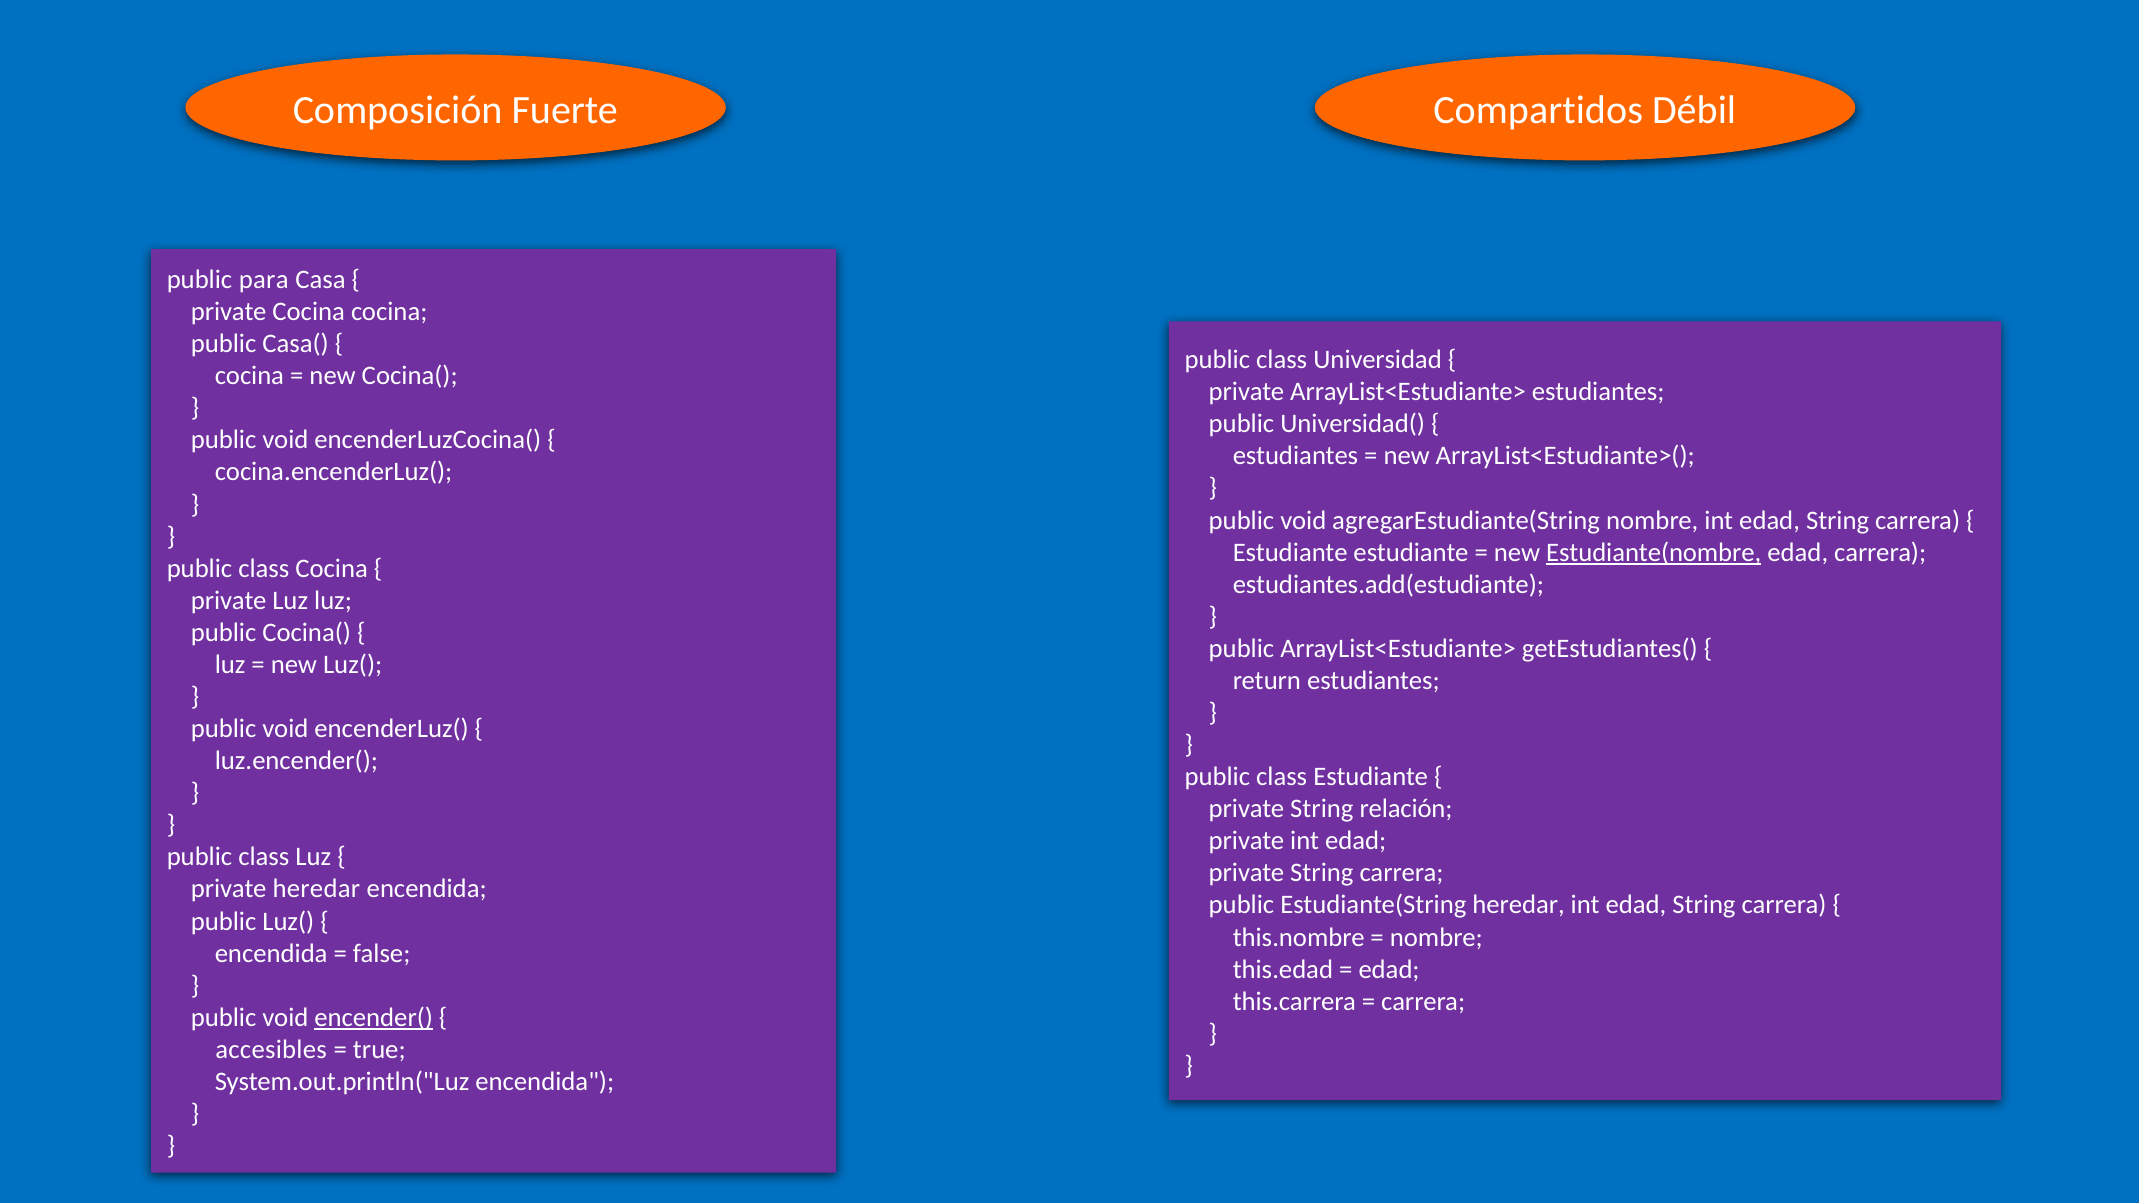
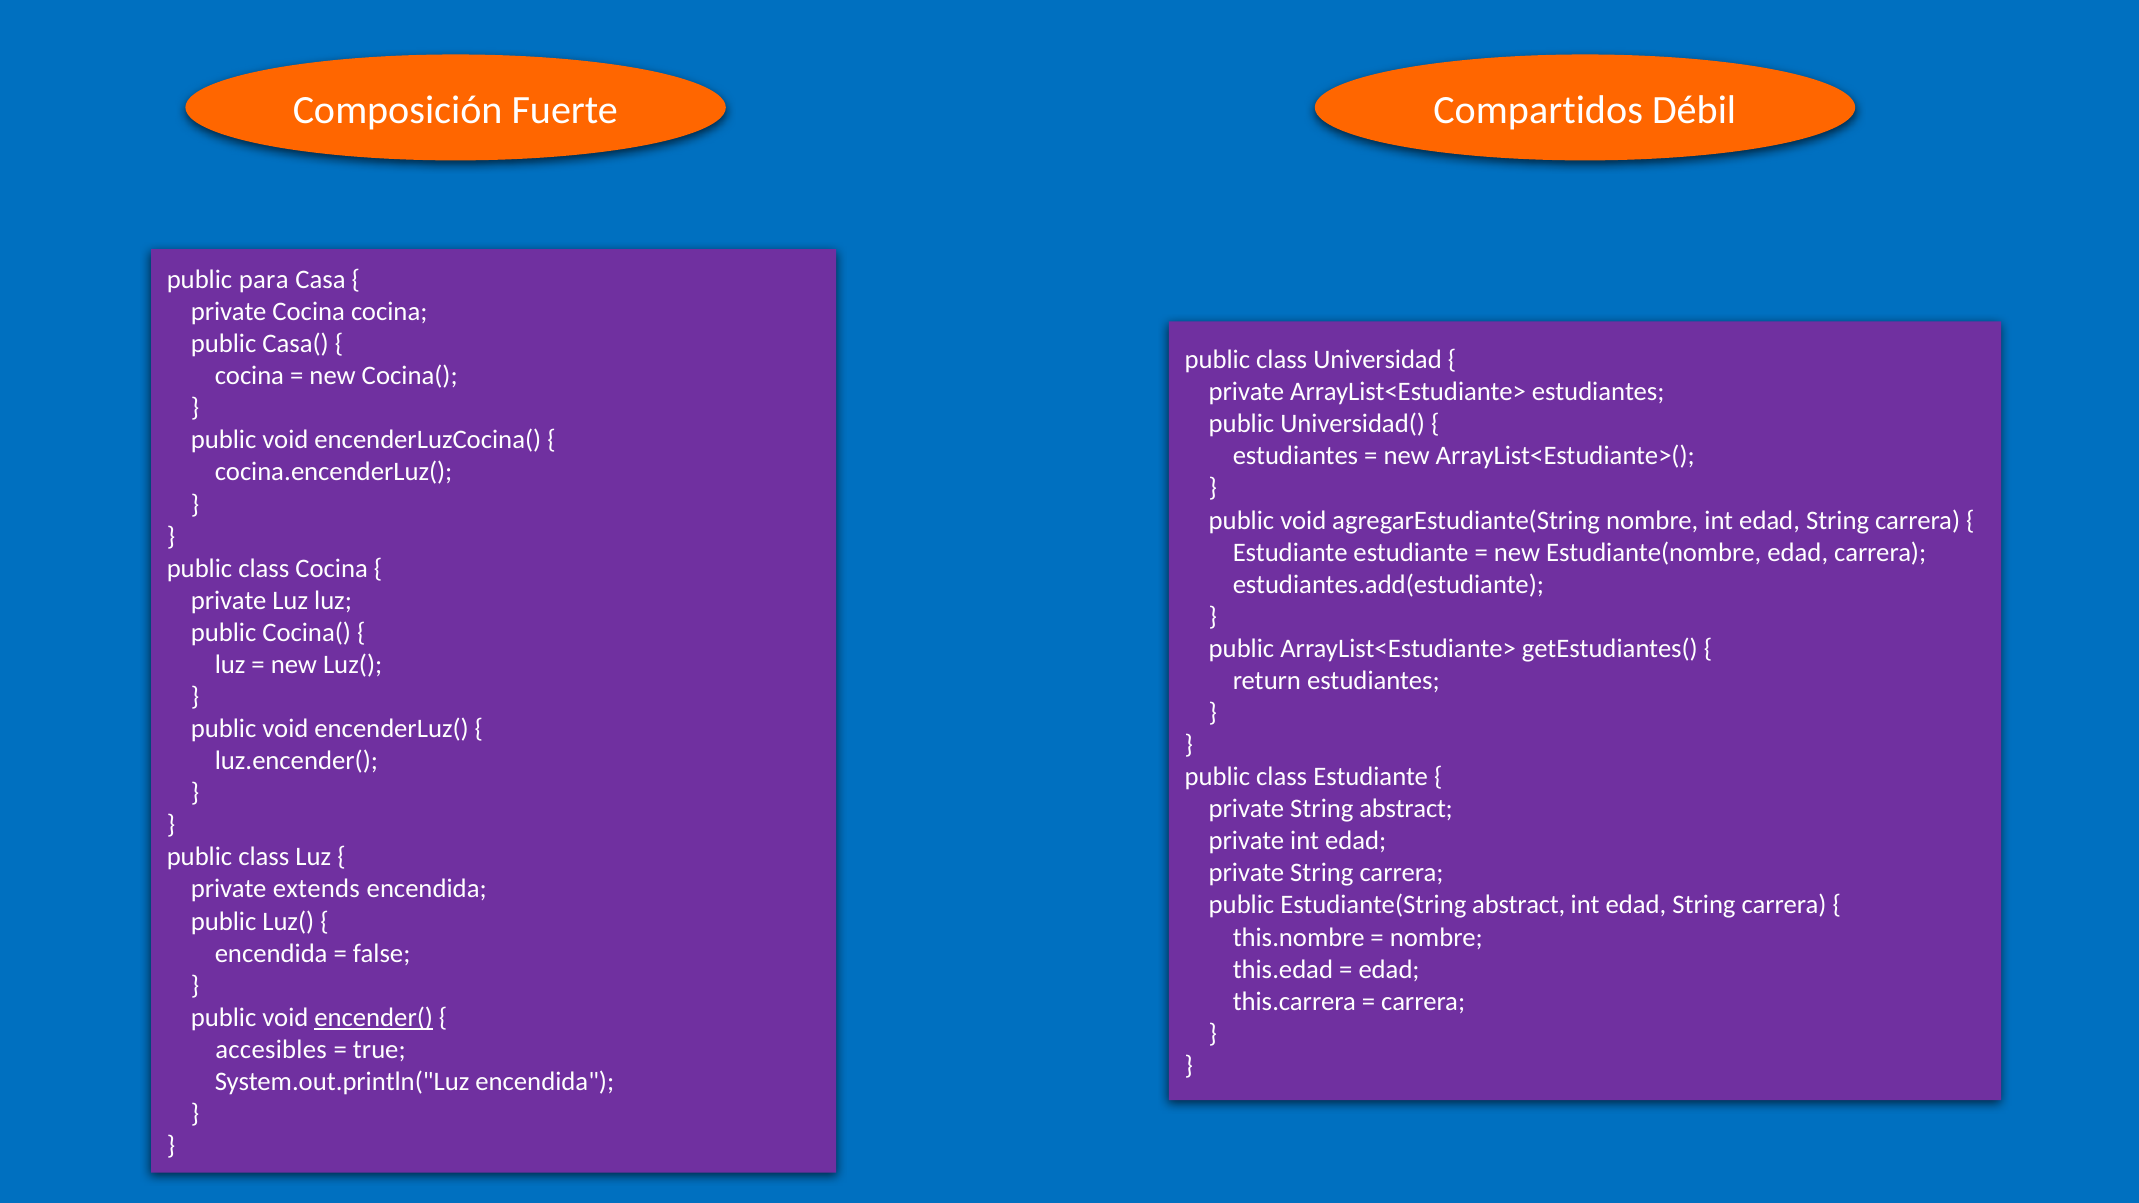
Estudiante(nombre underline: present -> none
String relación: relación -> abstract
private heredar: heredar -> extends
Estudiante(String heredar: heredar -> abstract
